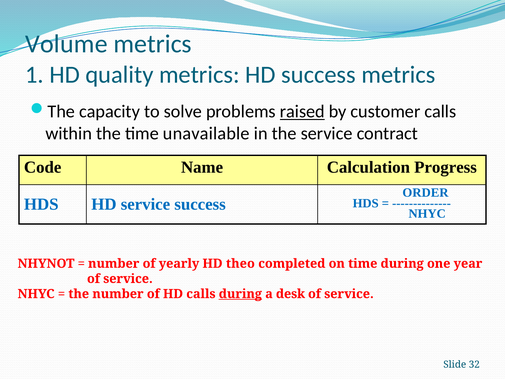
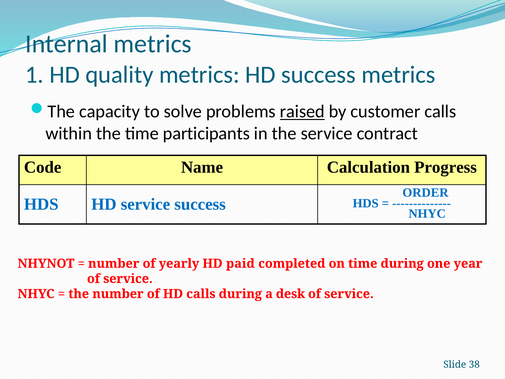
Volume: Volume -> Internal
unavailable: unavailable -> participants
theo: theo -> paid
during at (240, 294) underline: present -> none
32: 32 -> 38
